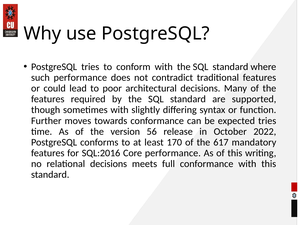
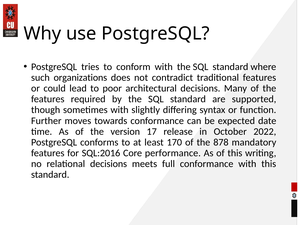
such performance: performance -> organizations
expected tries: tries -> date
56: 56 -> 17
617: 617 -> 878
